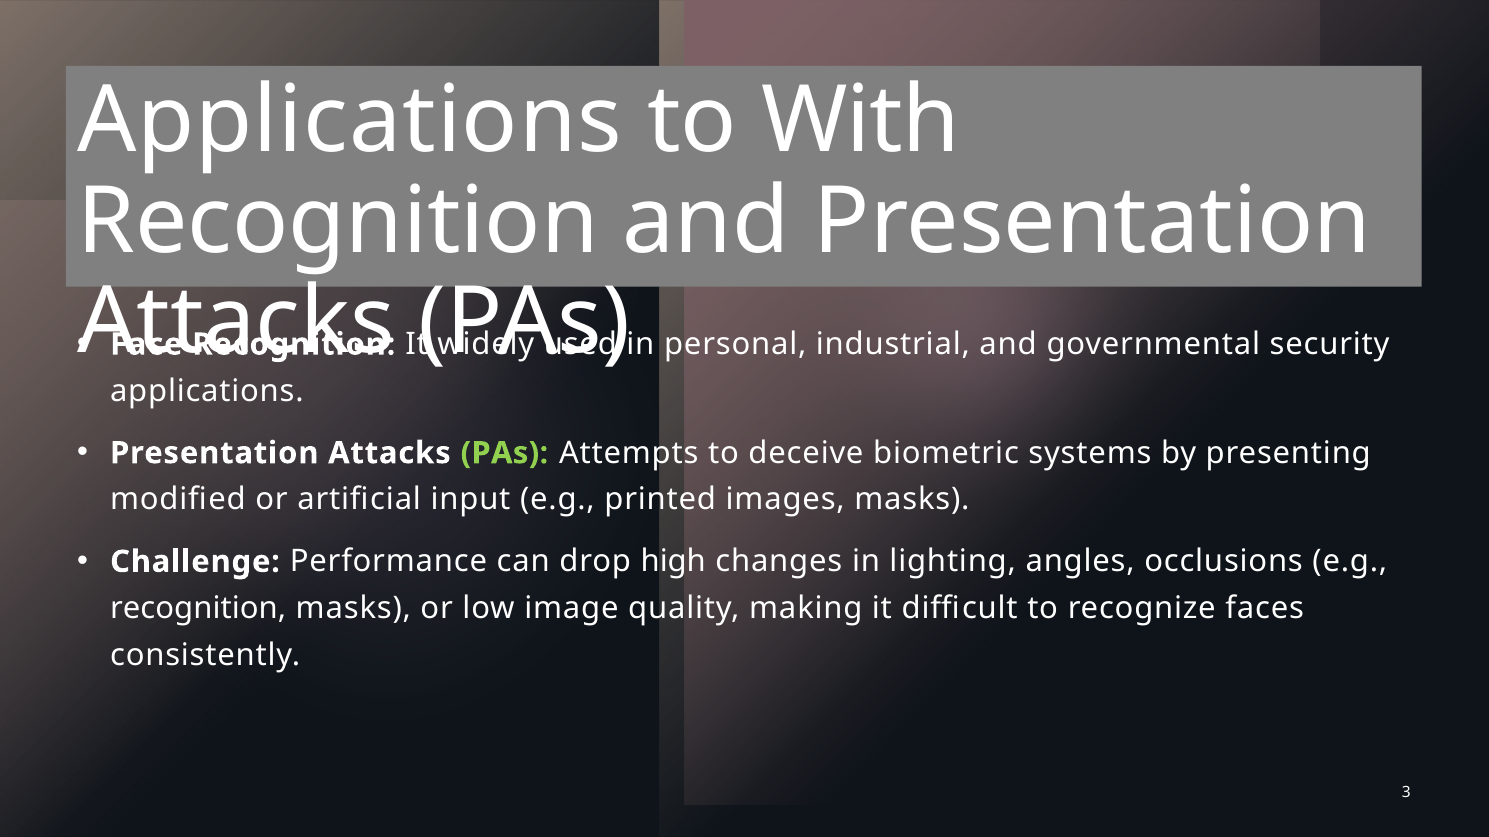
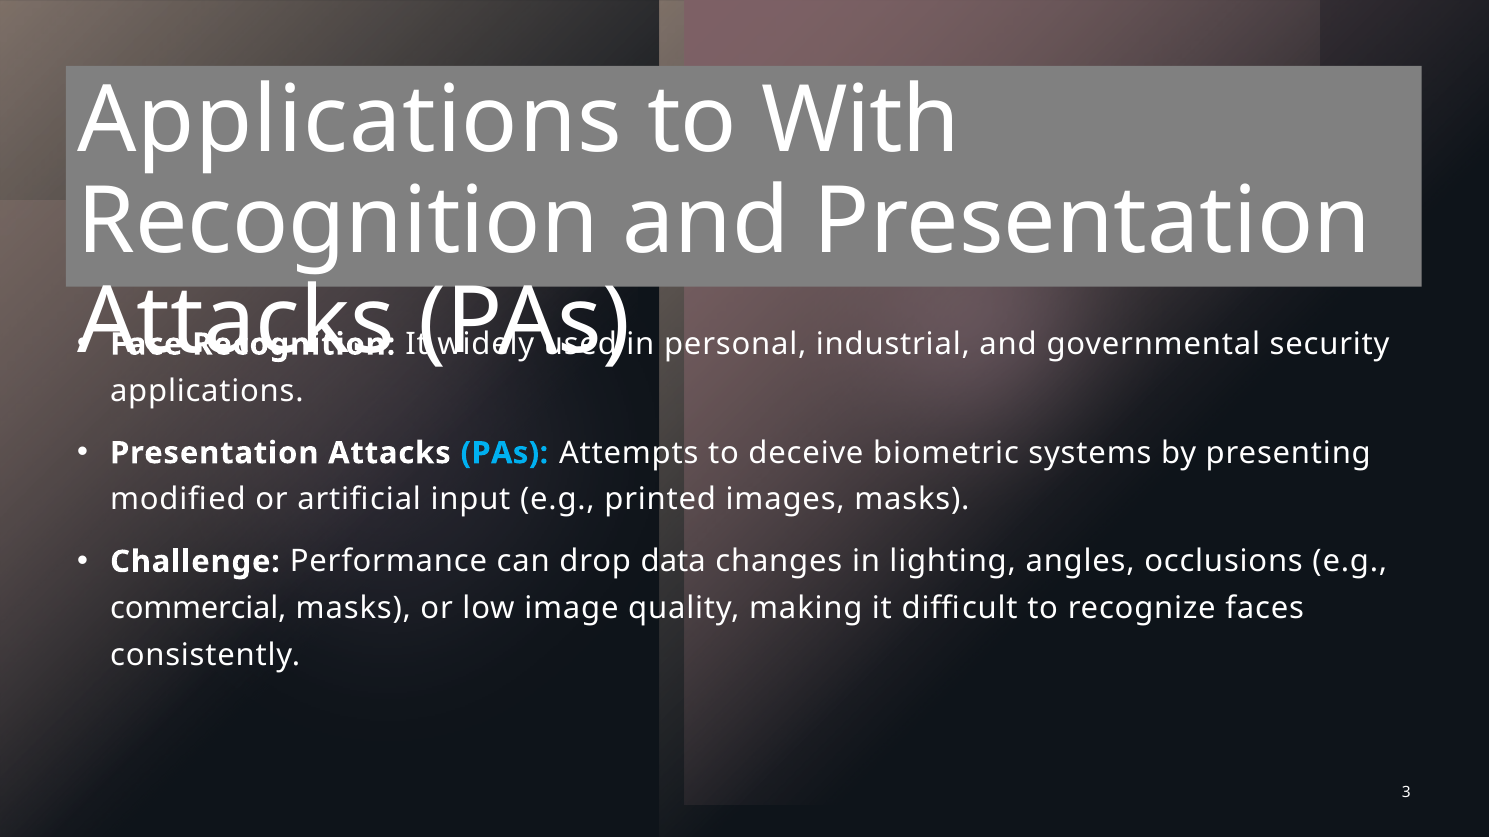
PAs at (504, 453) colour: light green -> light blue
high: high -> data
recognition at (198, 609): recognition -> commercial
